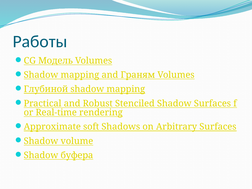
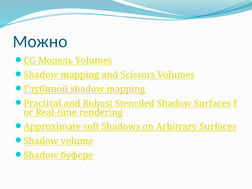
Работы: Работы -> Можно
Граням: Граням -> Scissors
буфера: буфера -> буфере
